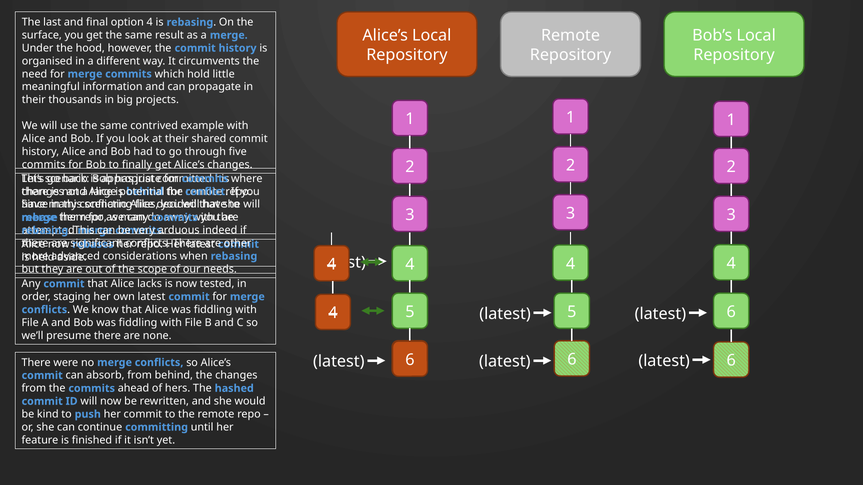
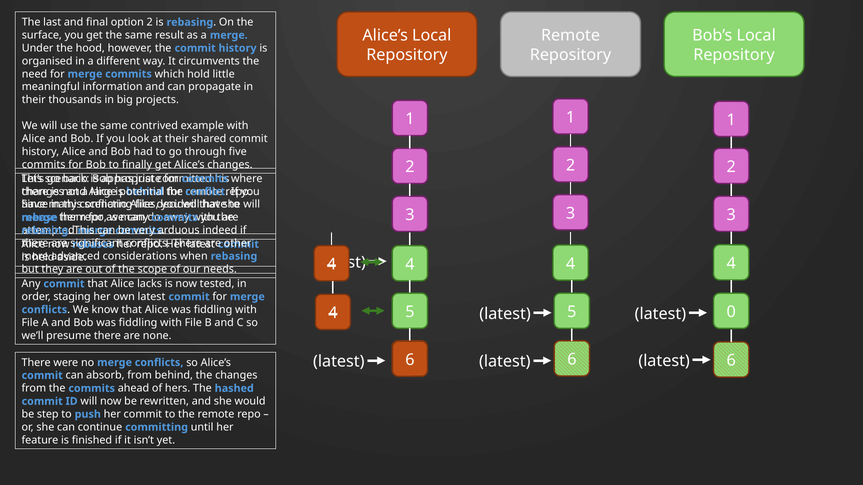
option 4: 4 -> 2
6 at (731, 312): 6 -> 0
kind: kind -> step
